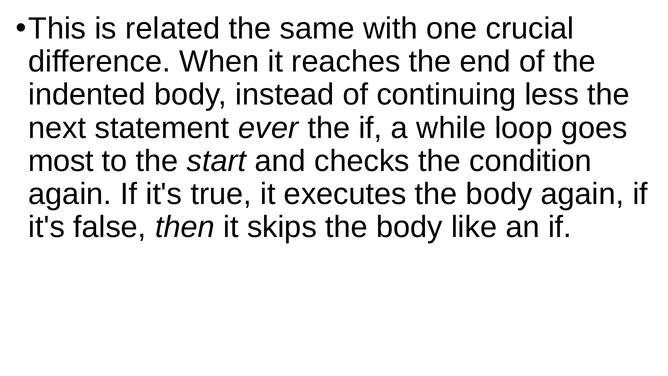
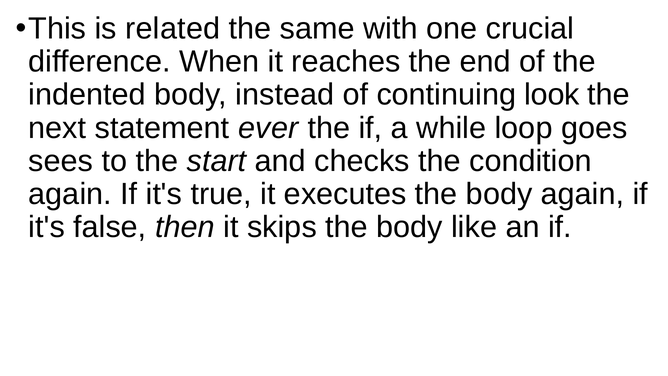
less: less -> look
most: most -> sees
